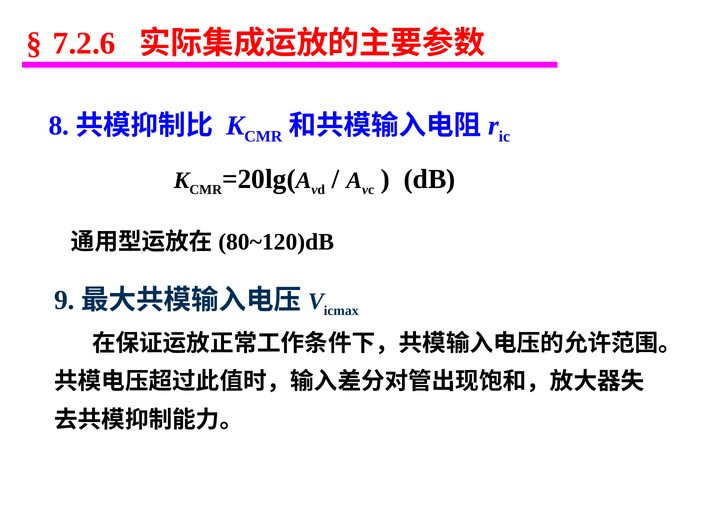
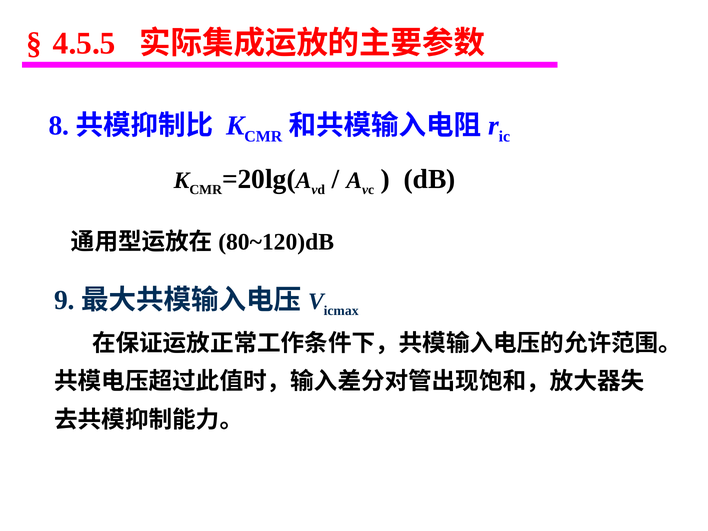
7.2.6: 7.2.6 -> 4.5.5
